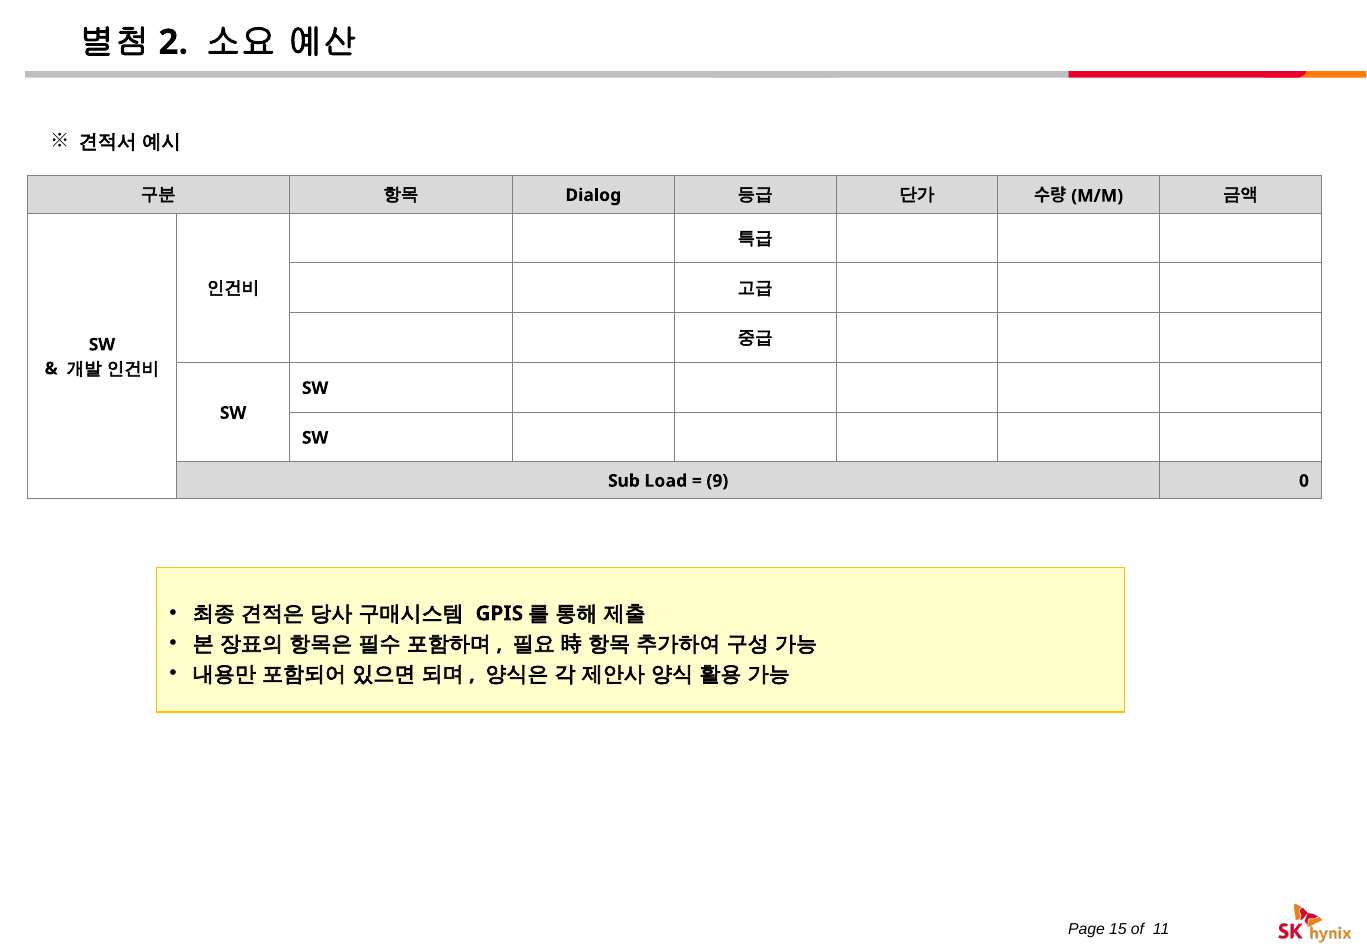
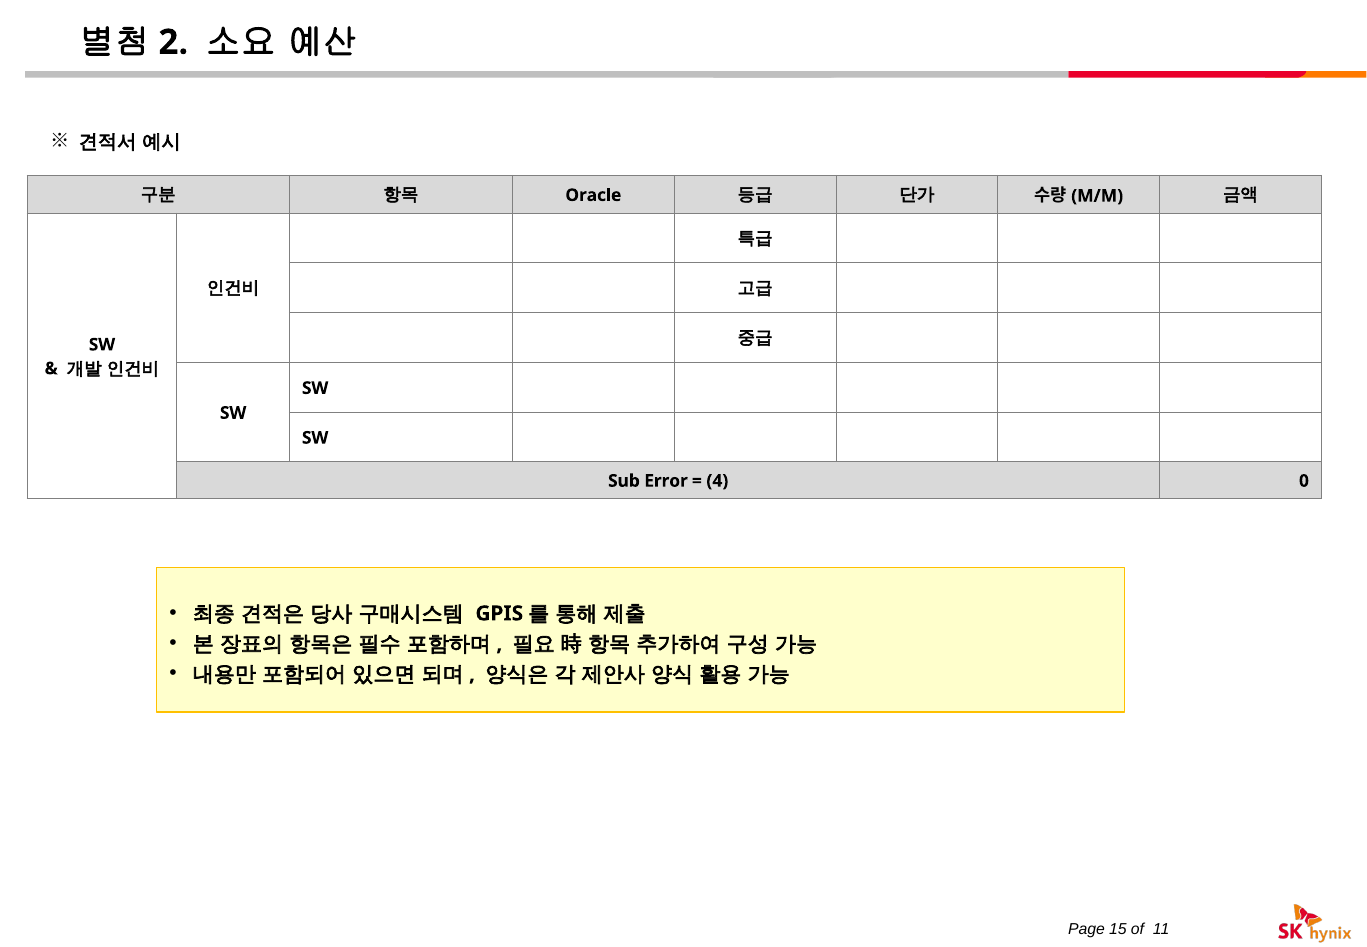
Dialog: Dialog -> Oracle
Load: Load -> Error
9: 9 -> 4
